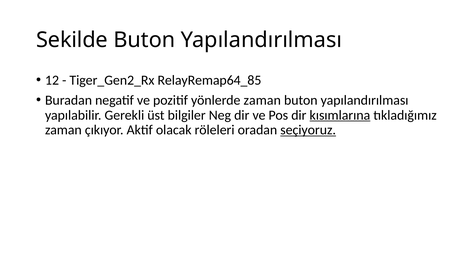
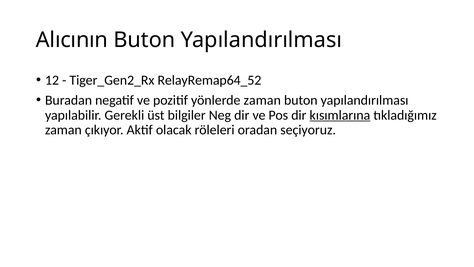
Sekilde: Sekilde -> Alıcının
RelayRemap64_85: RelayRemap64_85 -> RelayRemap64_52
seçiyoruz underline: present -> none
